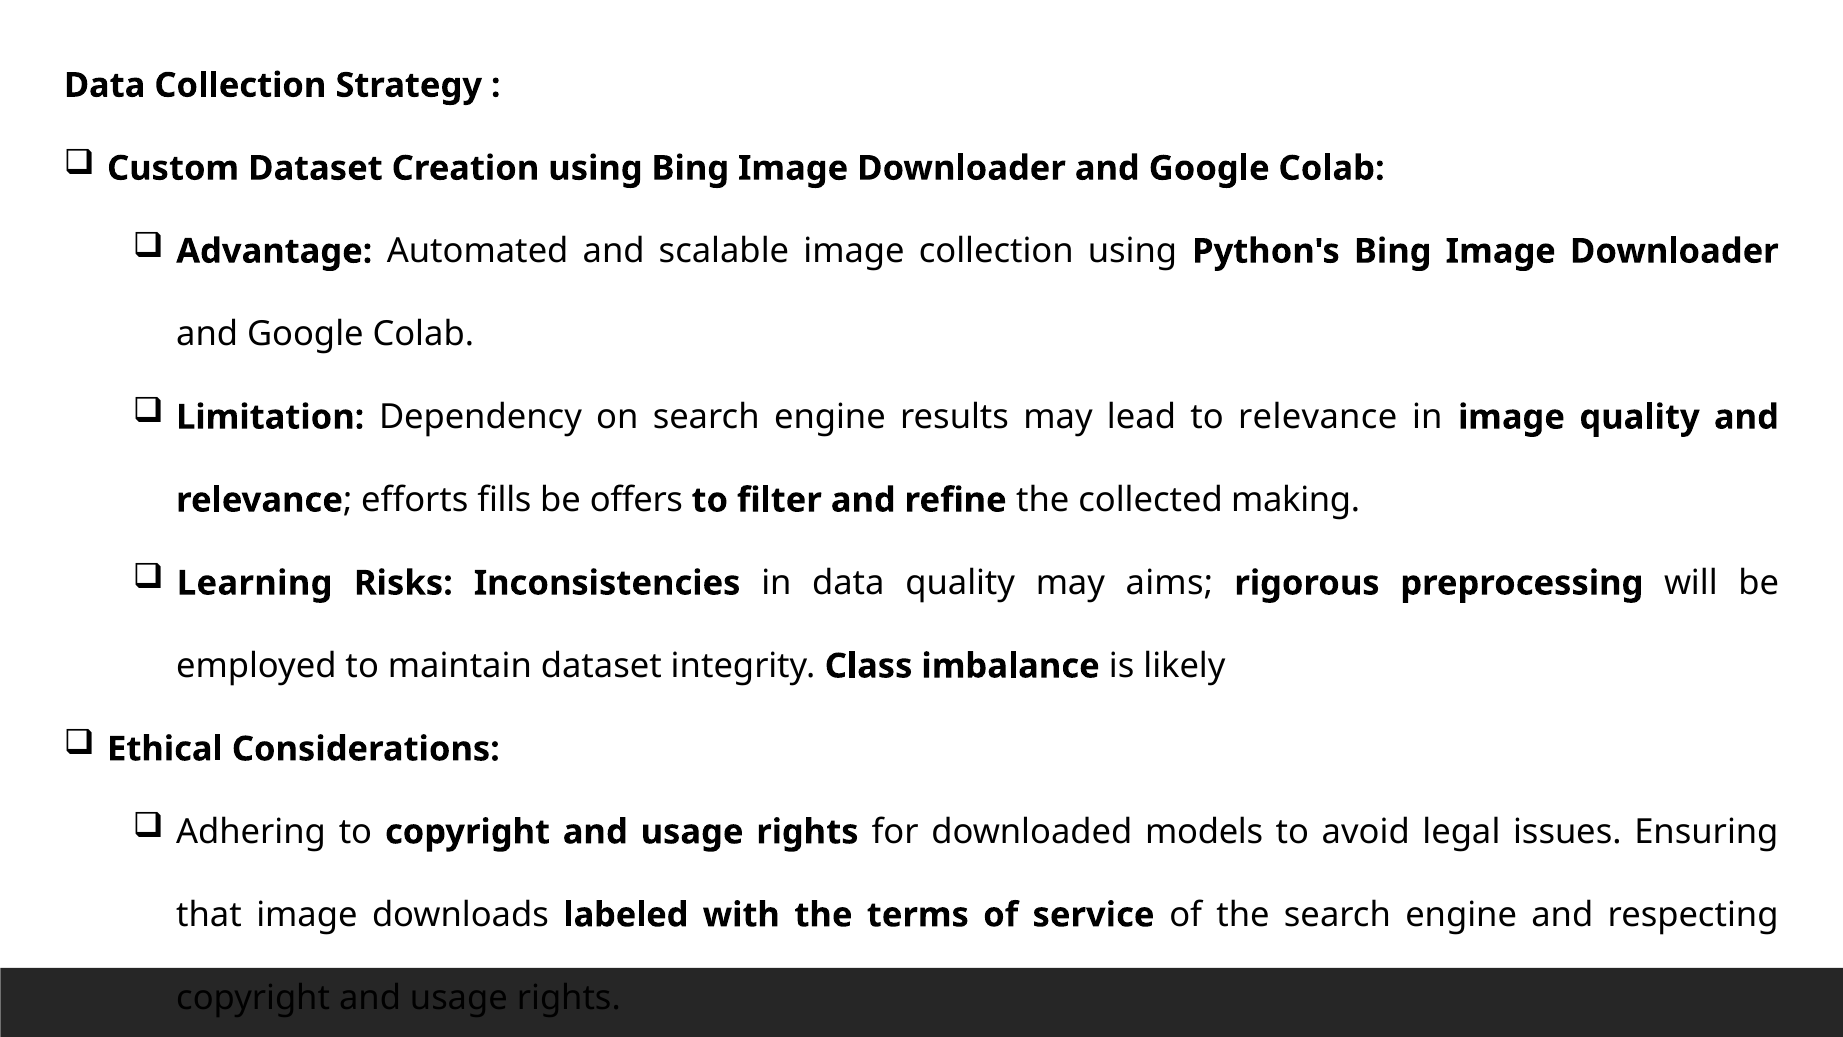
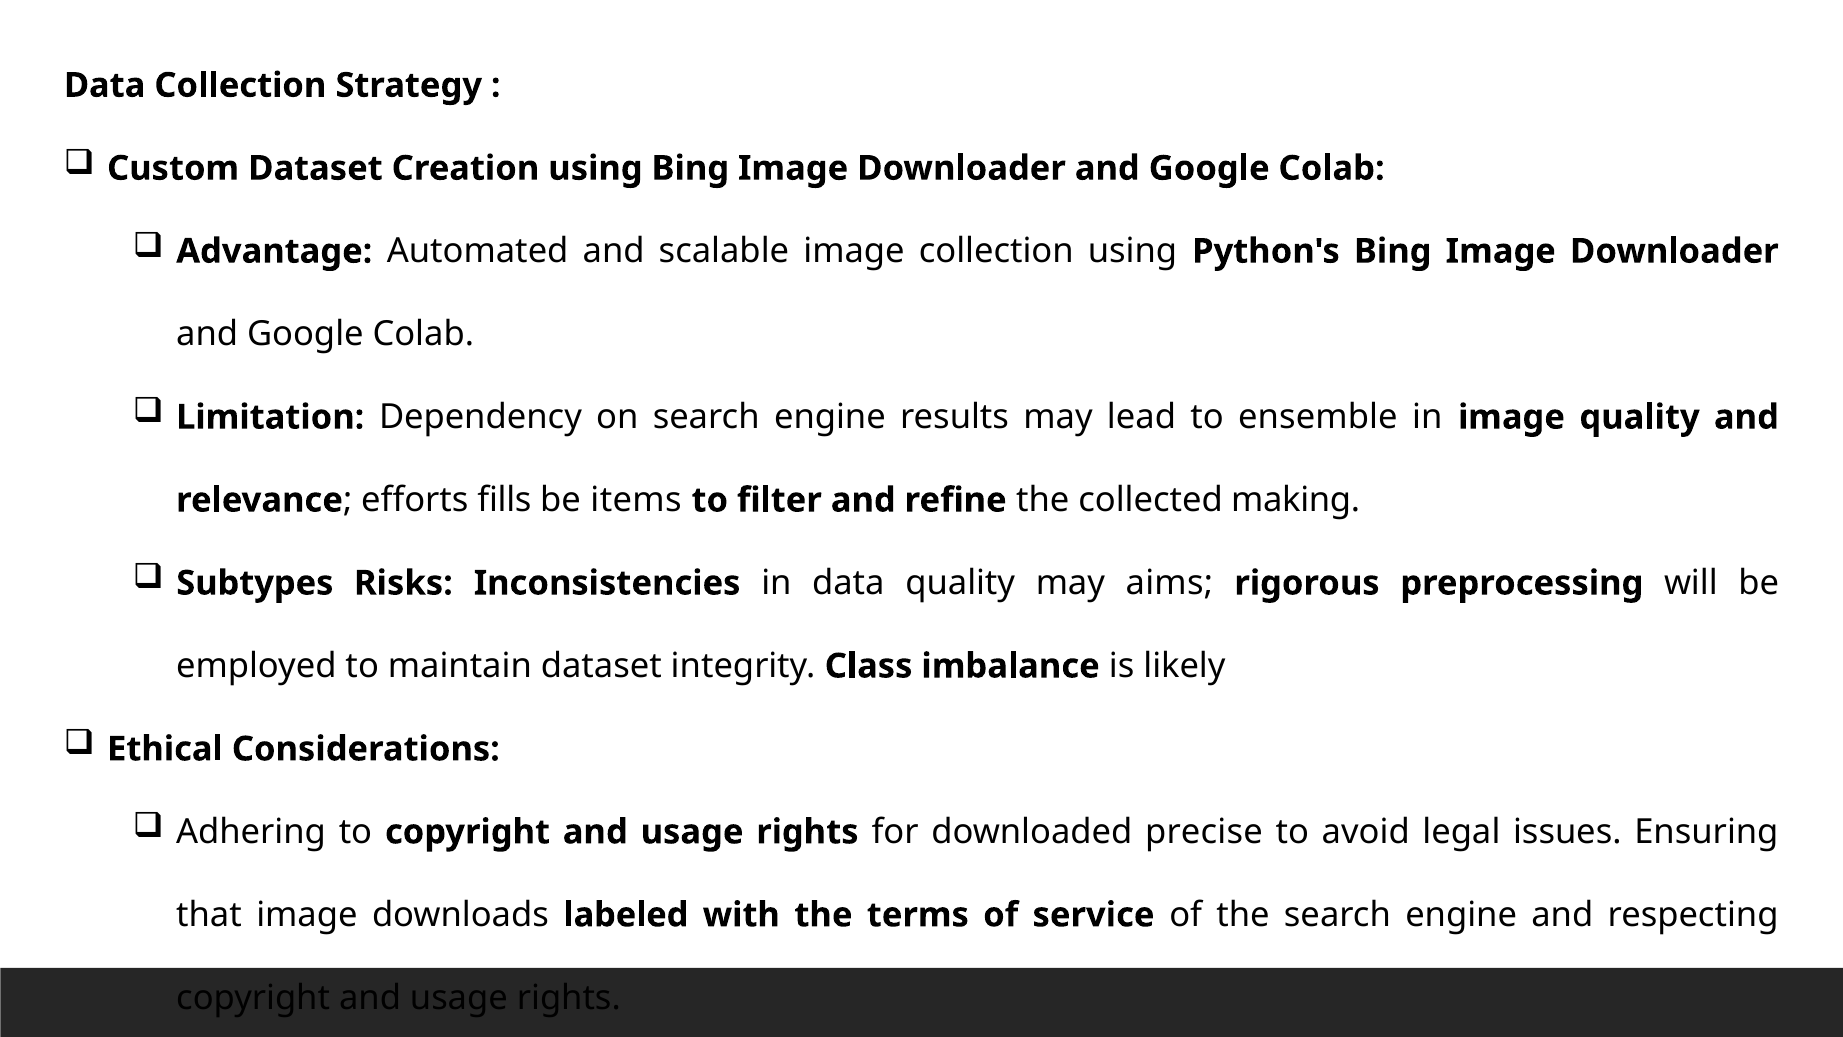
to relevance: relevance -> ensemble
offers: offers -> items
Learning: Learning -> Subtypes
models: models -> precise
